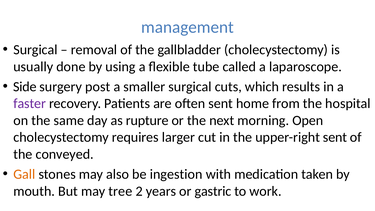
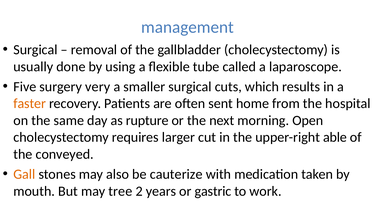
Side: Side -> Five
post: post -> very
faster colour: purple -> orange
upper-right sent: sent -> able
ingestion: ingestion -> cauterize
